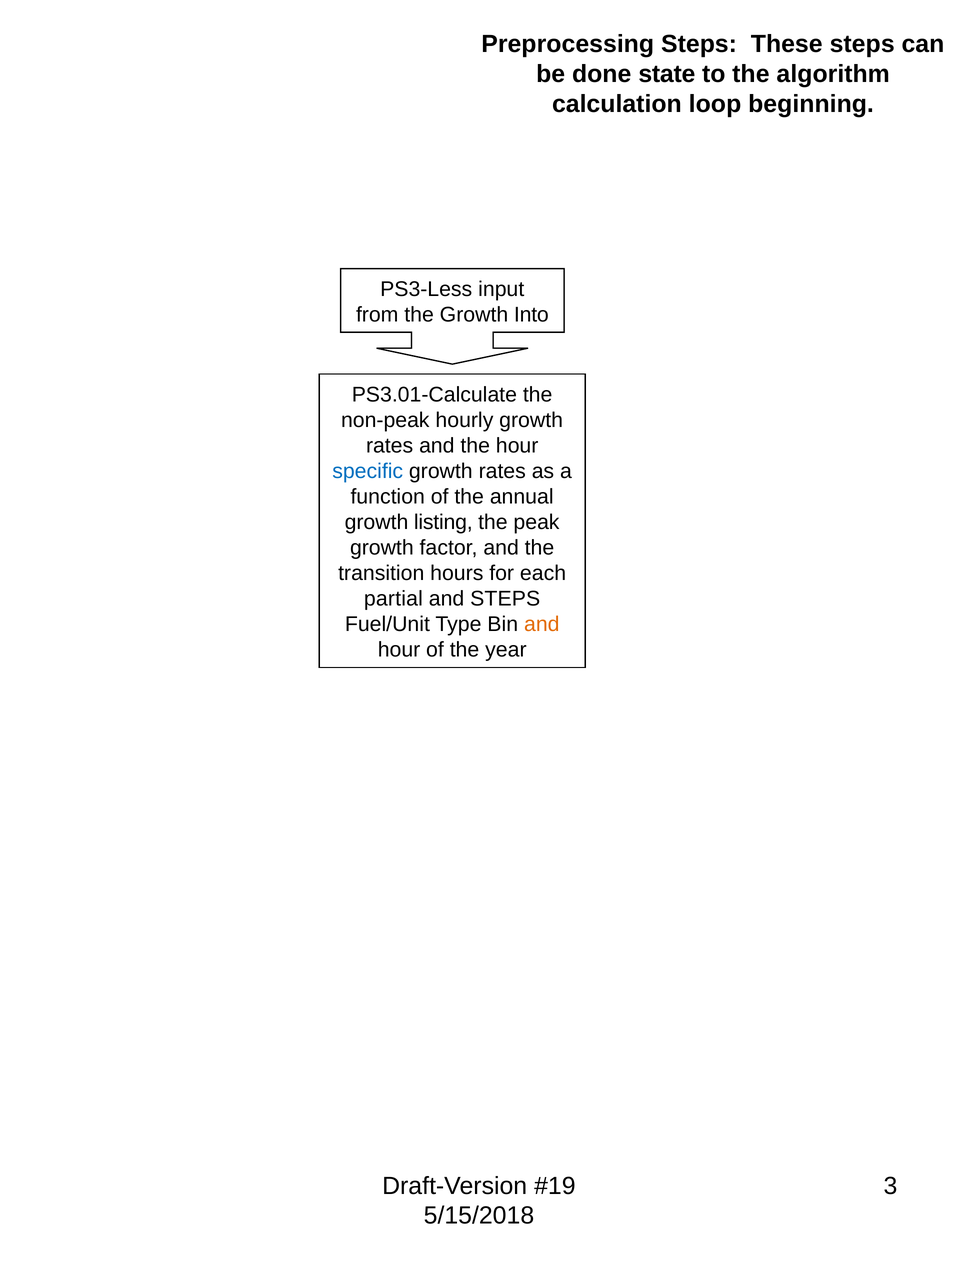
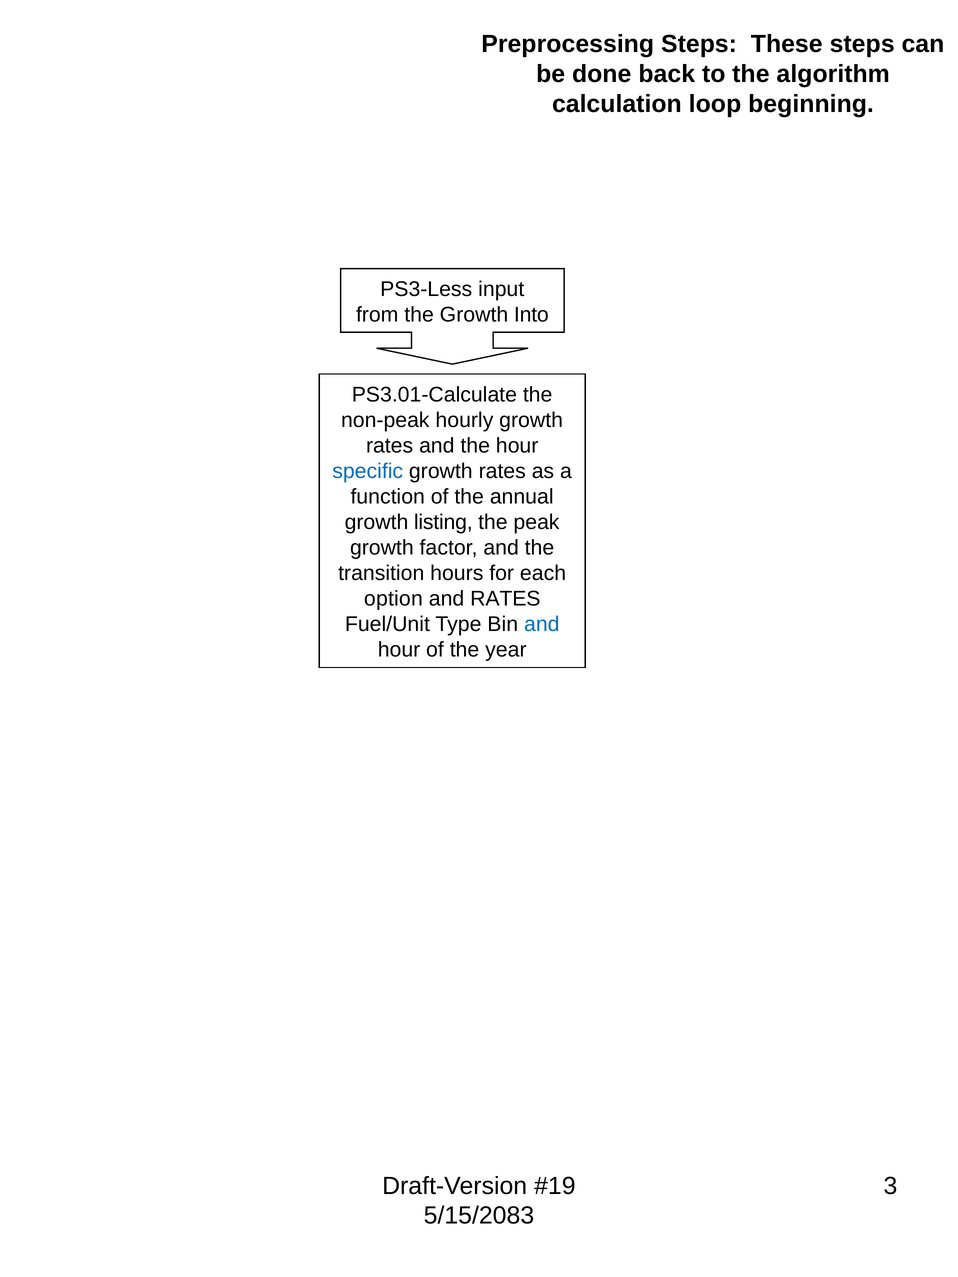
state: state -> back
partial: partial -> option
and STEPS: STEPS -> RATES
and at (542, 625) colour: orange -> blue
5/15/2018: 5/15/2018 -> 5/15/2083
